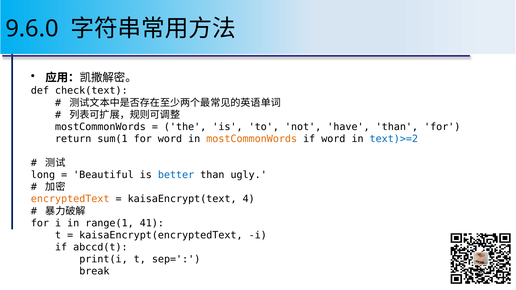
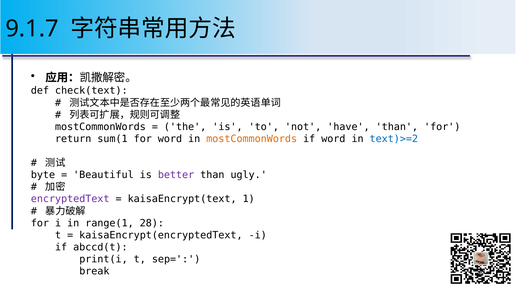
9.6.0: 9.6.0 -> 9.1.7
long: long -> byte
better colour: blue -> purple
encryptedText colour: orange -> purple
4: 4 -> 1
41: 41 -> 28
